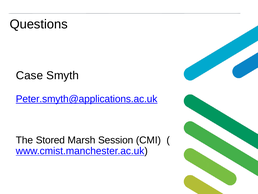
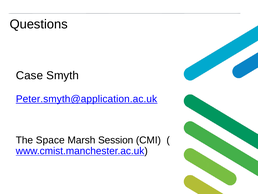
Peter.smyth@applications.ac.uk: Peter.smyth@applications.ac.uk -> Peter.smyth@application.ac.uk
Stored: Stored -> Space
